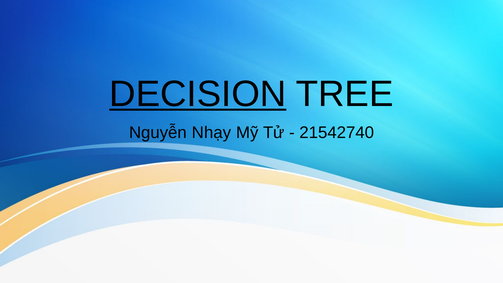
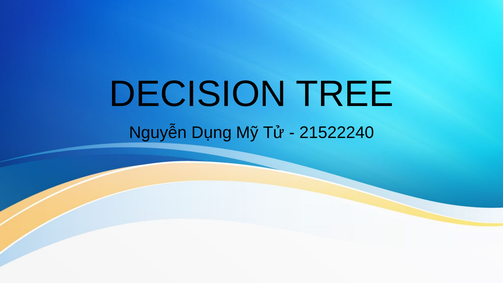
DECISION underline: present -> none
Nhạy: Nhạy -> Dụng
21542740: 21542740 -> 21522240
